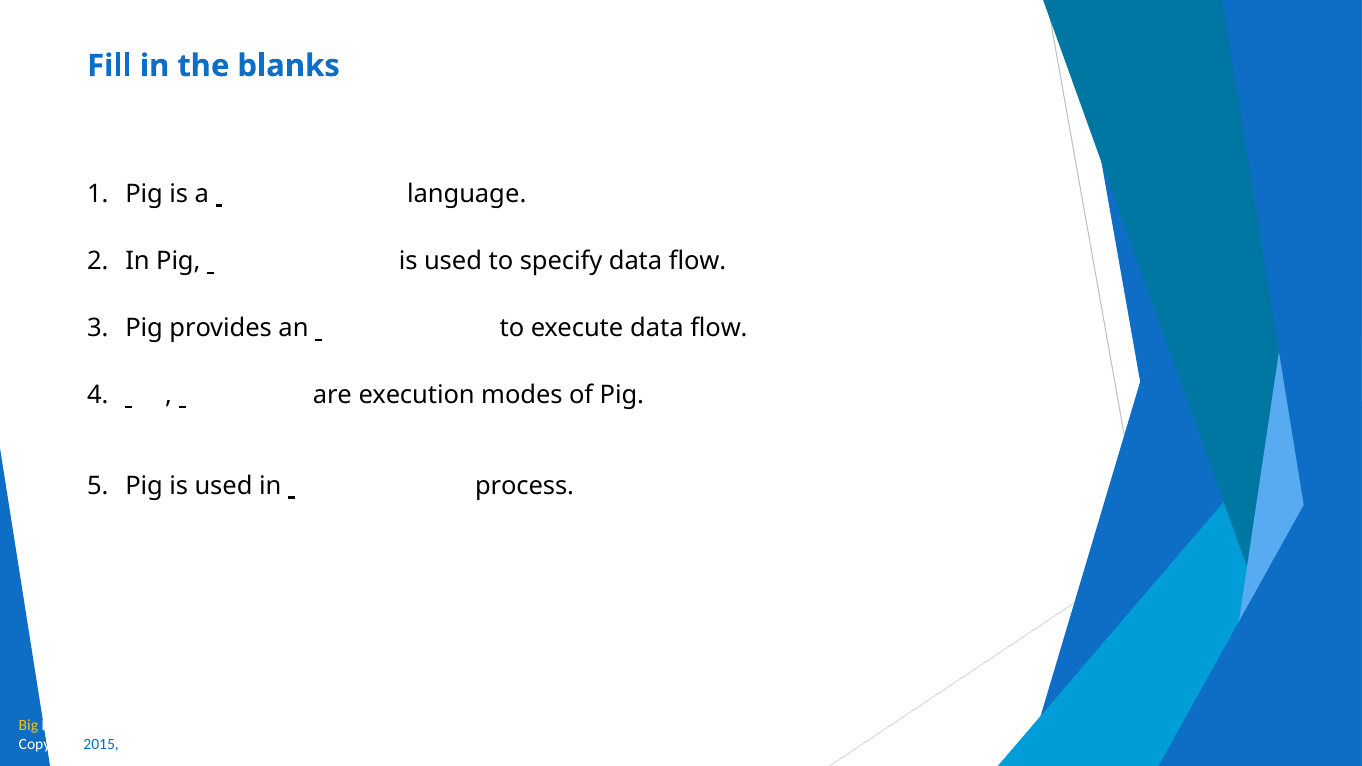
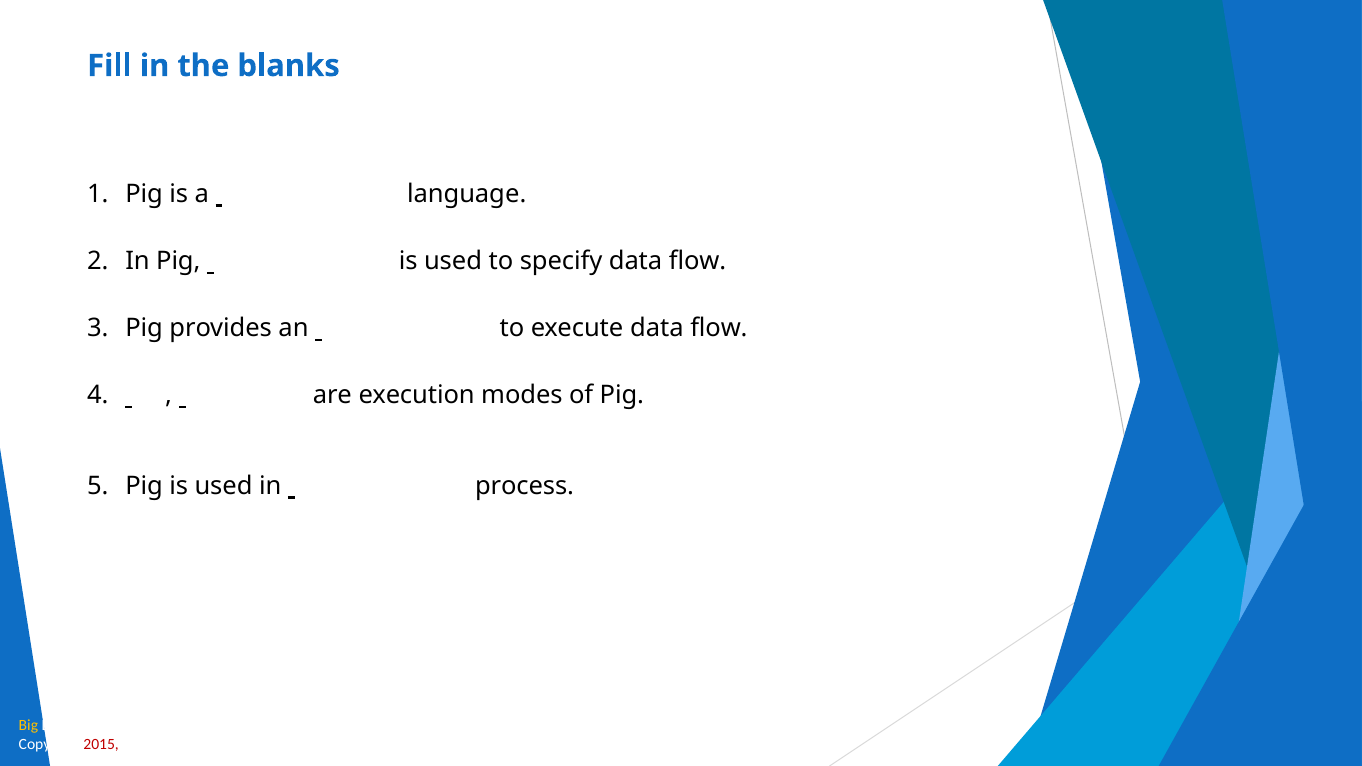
2015 colour: blue -> red
